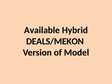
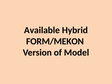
DEALS/MEKON: DEALS/MEKON -> FORM/MEKON
